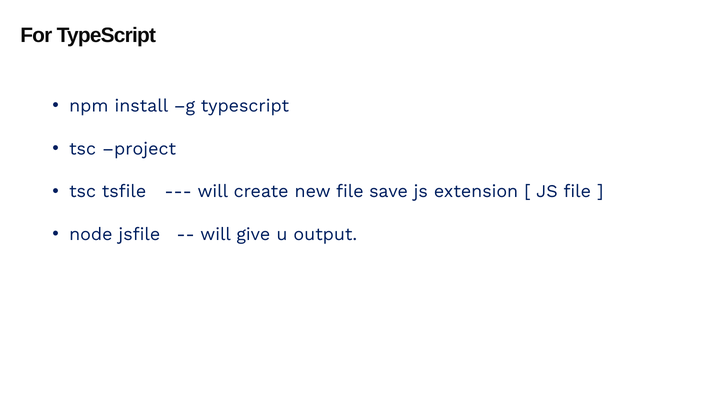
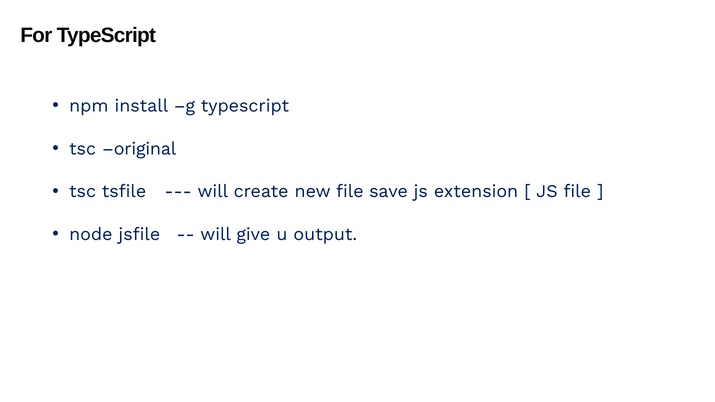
project: project -> original
